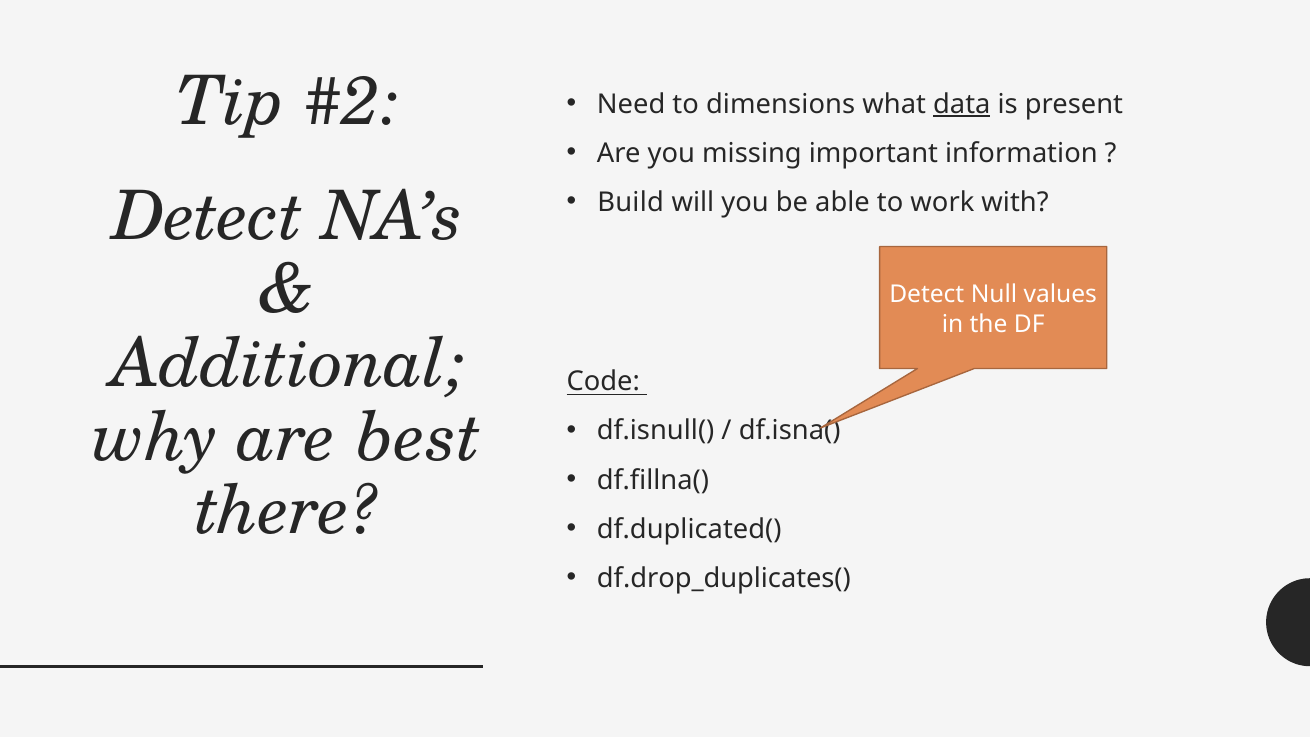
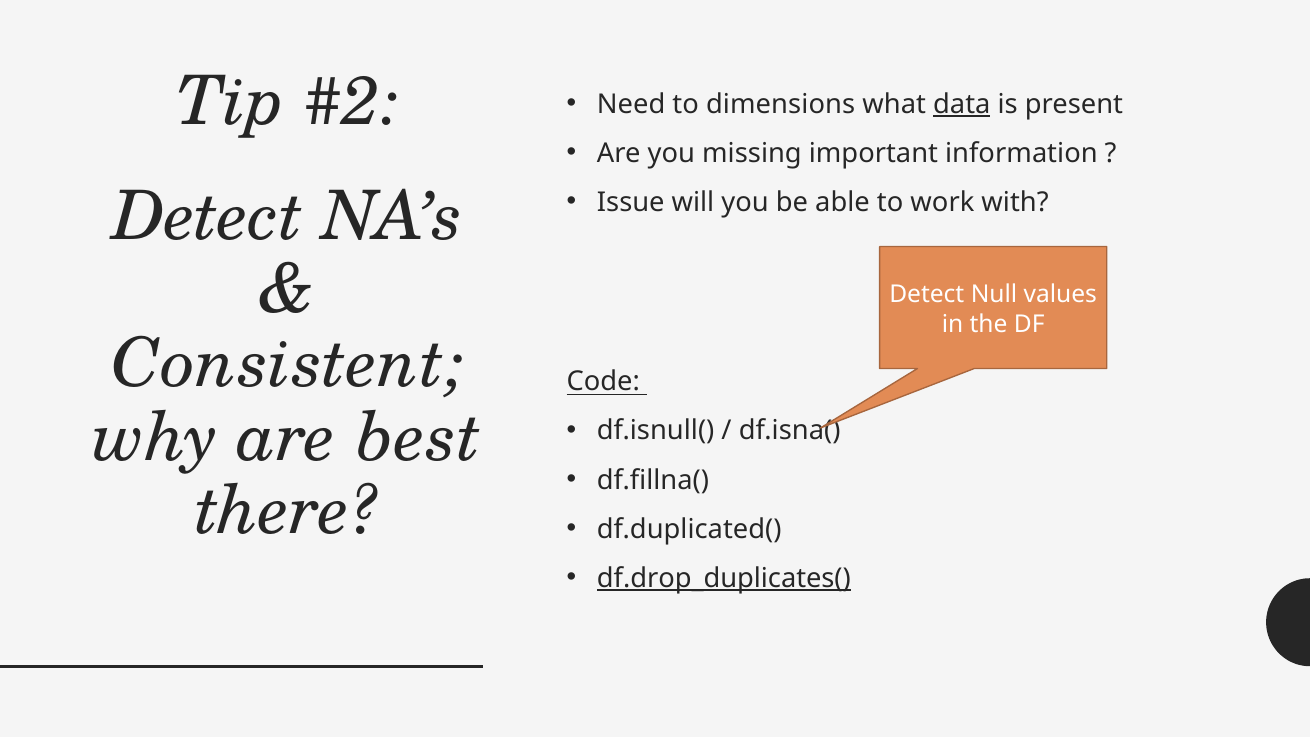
Build: Build -> Issue
Additional: Additional -> Consistent
df.drop_duplicates( underline: none -> present
